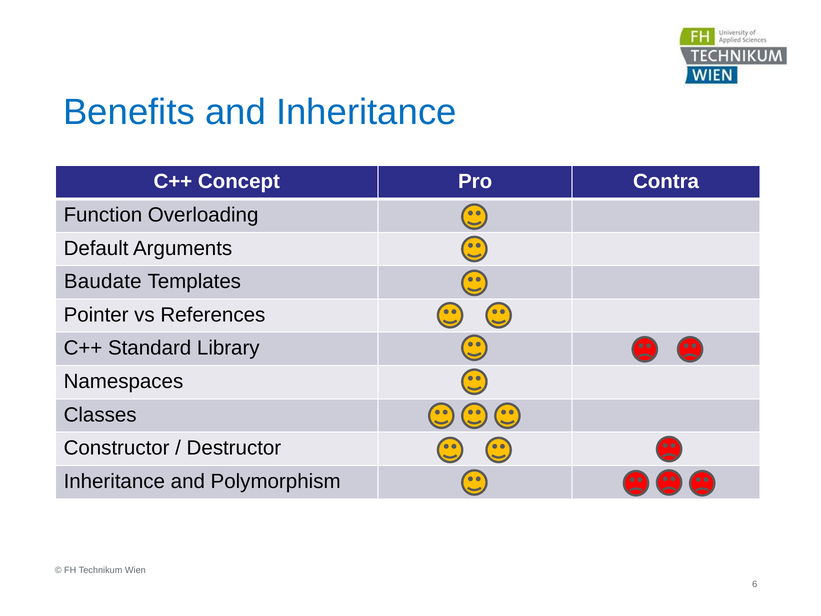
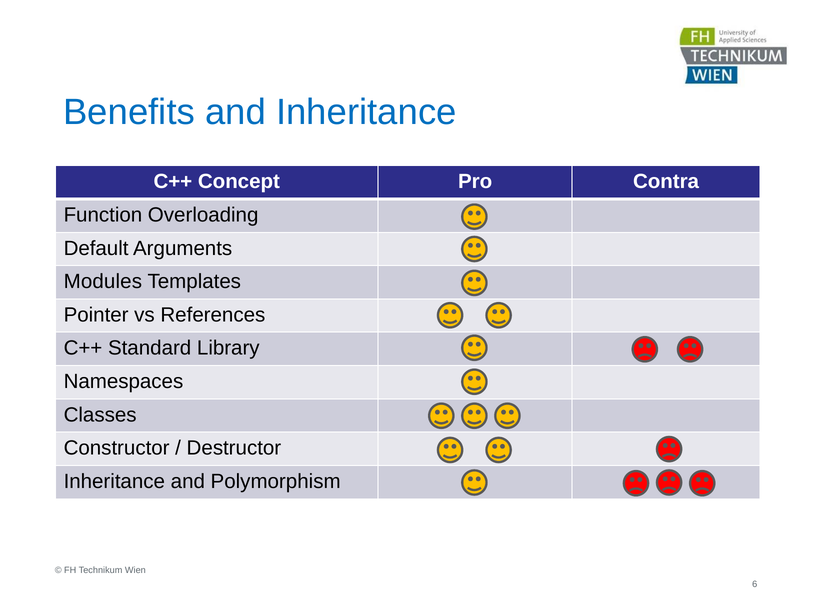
Baudate: Baudate -> Modules
